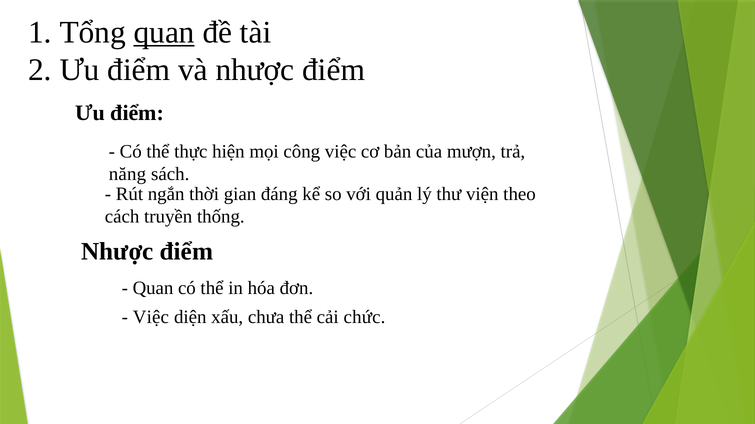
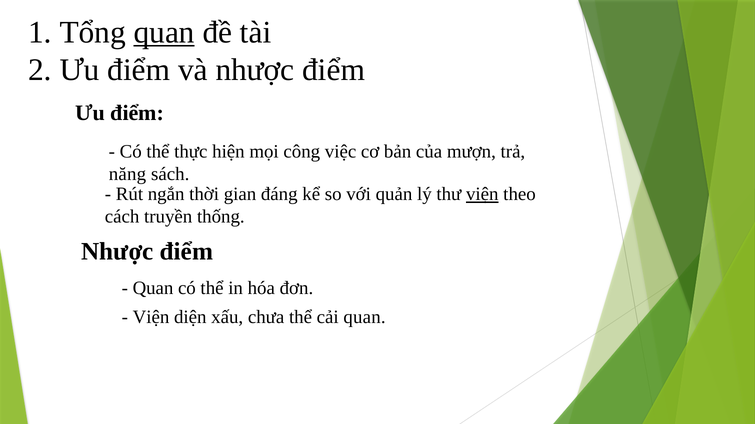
viện at (482, 194) underline: none -> present
Việc at (151, 317): Việc -> Viện
cải chức: chức -> quan
